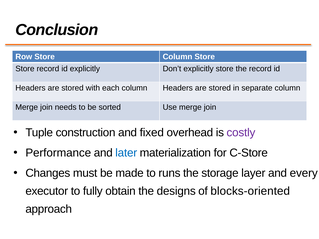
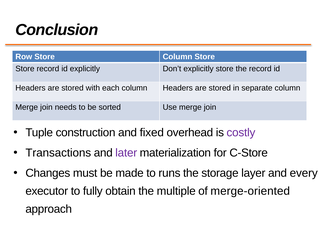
Performance: Performance -> Transactions
later colour: blue -> purple
designs: designs -> multiple
blocks-oriented: blocks-oriented -> merge-oriented
